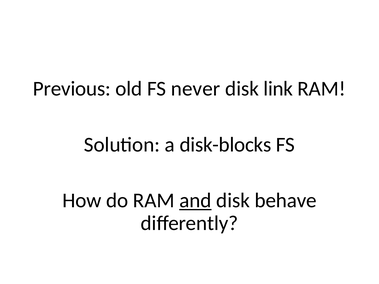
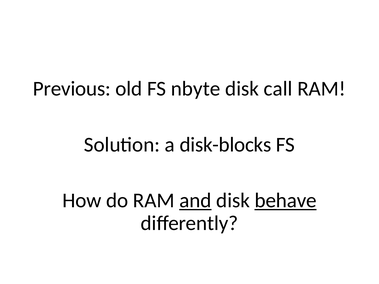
never: never -> nbyte
link: link -> call
behave underline: none -> present
